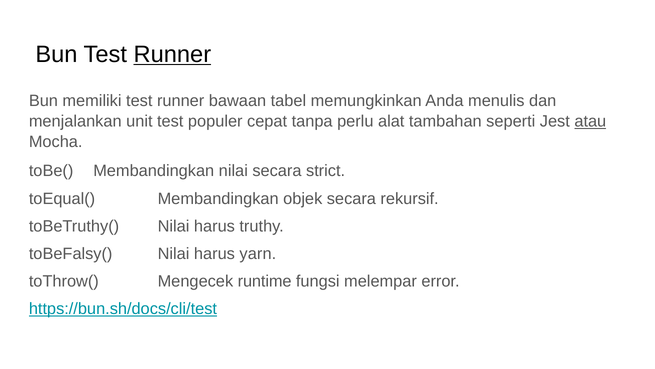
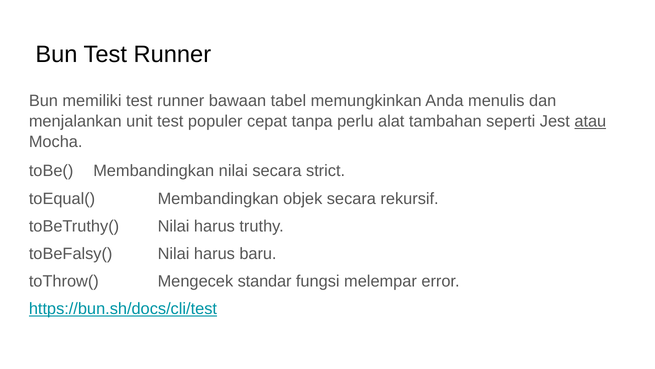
Runner at (172, 54) underline: present -> none
yarn: yarn -> baru
runtime: runtime -> standar
